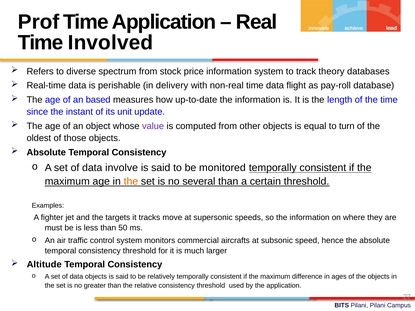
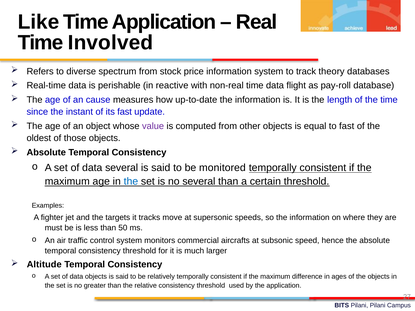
Prof: Prof -> Like
delivery: delivery -> reactive
based: based -> cause
its unit: unit -> fast
to turn: turn -> fast
data involve: involve -> several
the at (131, 181) colour: orange -> blue
